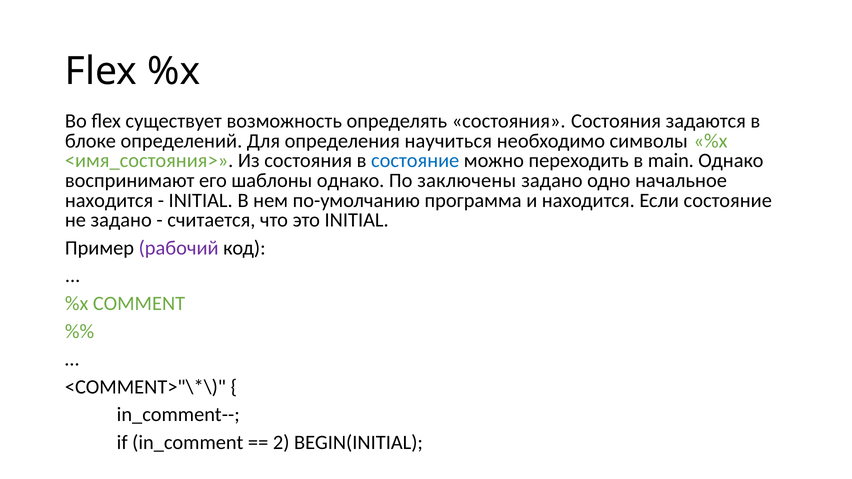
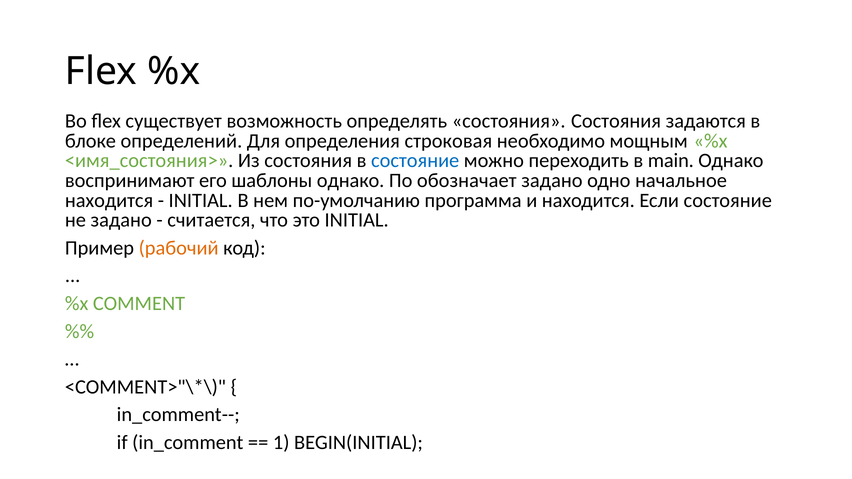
научиться: научиться -> строковая
символы: символы -> мощным
заключены: заключены -> обозначает
рабочий colour: purple -> orange
2: 2 -> 1
